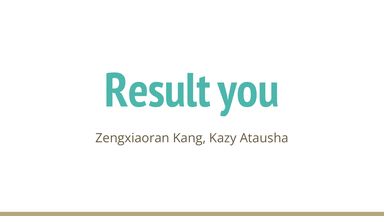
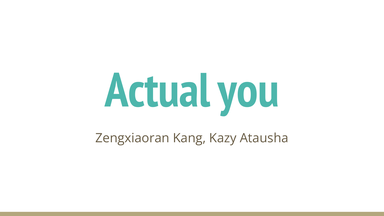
Result: Result -> Actual
